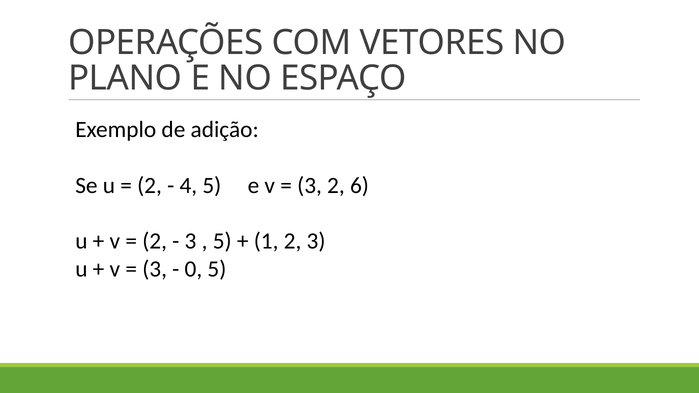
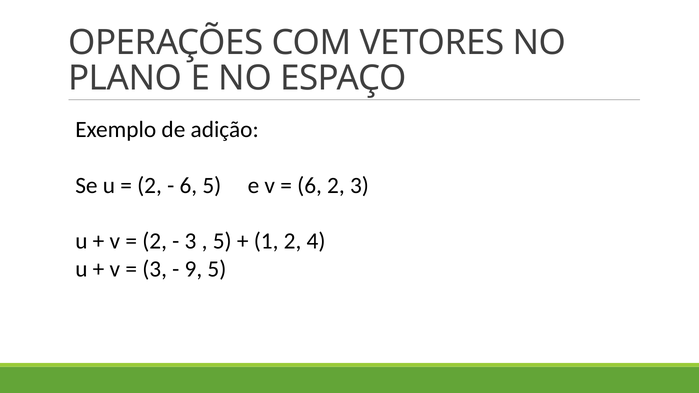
4 at (188, 185): 4 -> 6
3 at (310, 185): 3 -> 6
2 6: 6 -> 3
2 3: 3 -> 4
0: 0 -> 9
